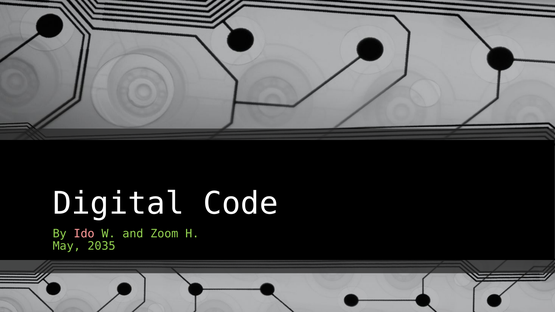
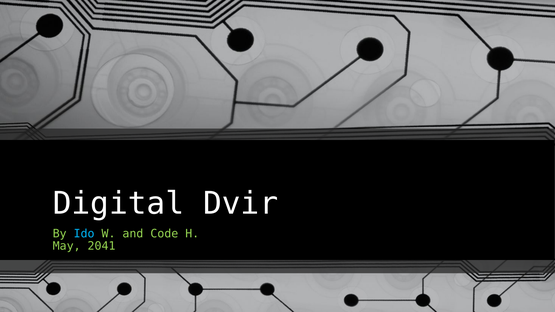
Code: Code -> Dvir
Ido colour: pink -> light blue
Zoom: Zoom -> Code
2035: 2035 -> 2041
